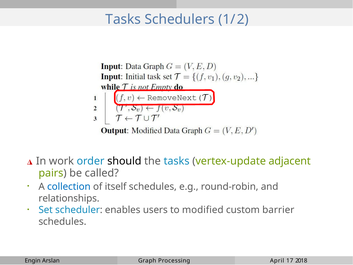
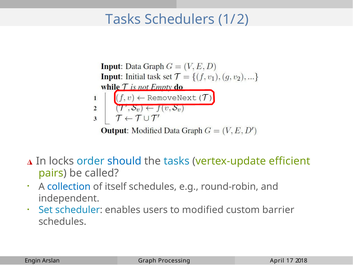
work: work -> locks
should colour: black -> blue
adjacent: adjacent -> efficient
relationships: relationships -> independent
